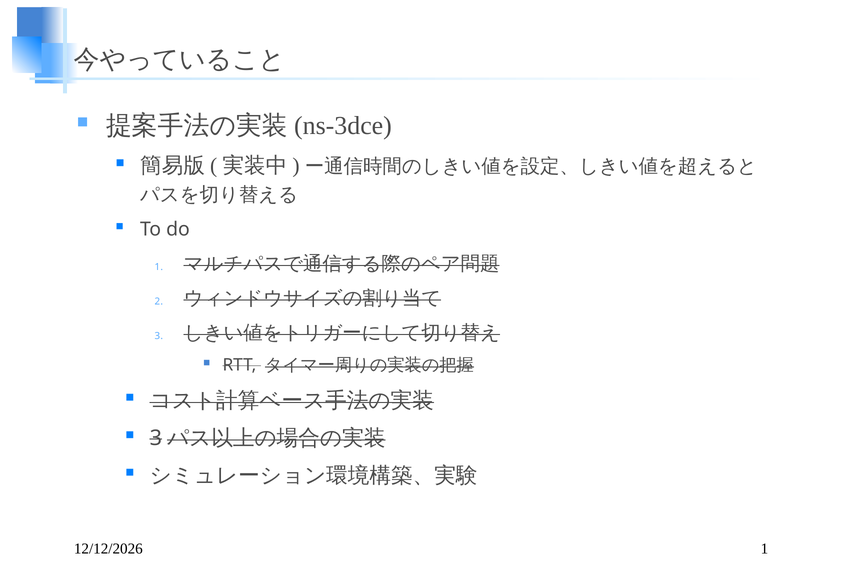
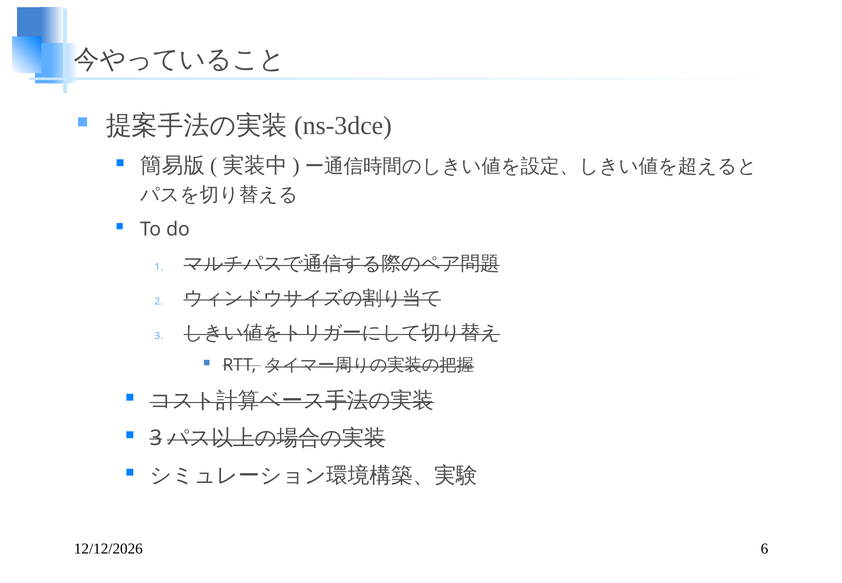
1 at (764, 549): 1 -> 6
